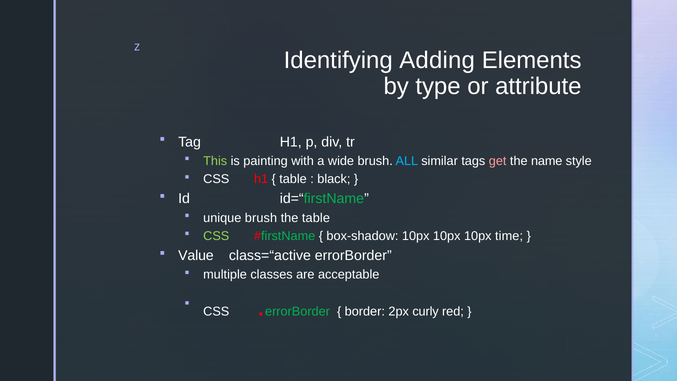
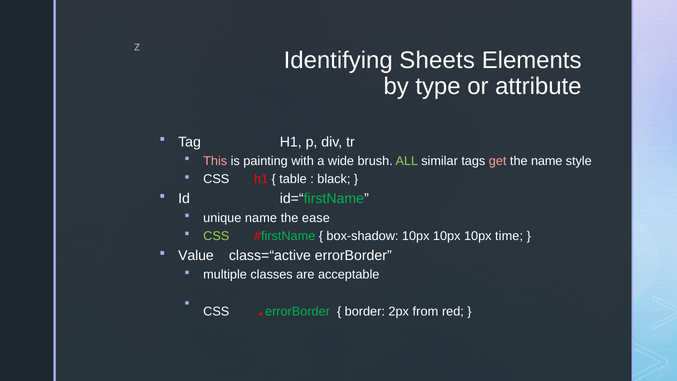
Adding: Adding -> Sheets
This colour: light green -> pink
ALL colour: light blue -> light green
unique brush: brush -> name
the table: table -> ease
curly: curly -> from
